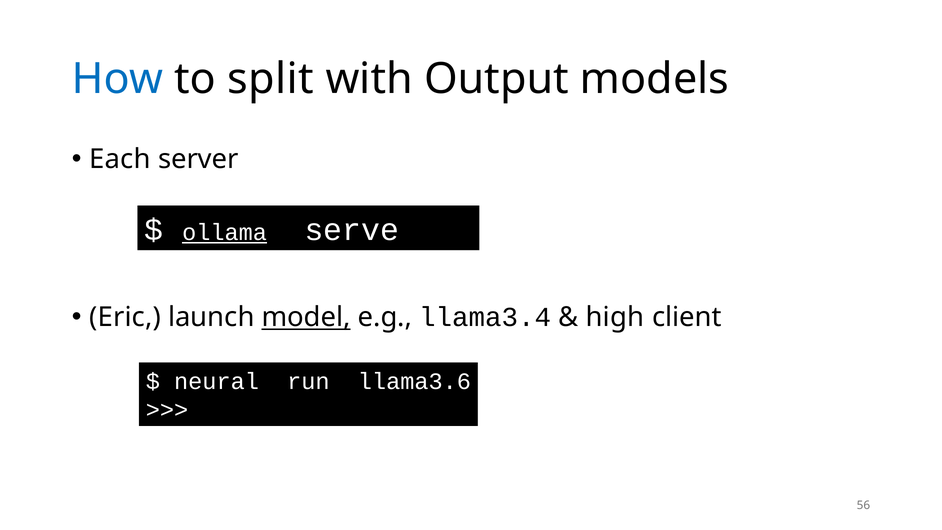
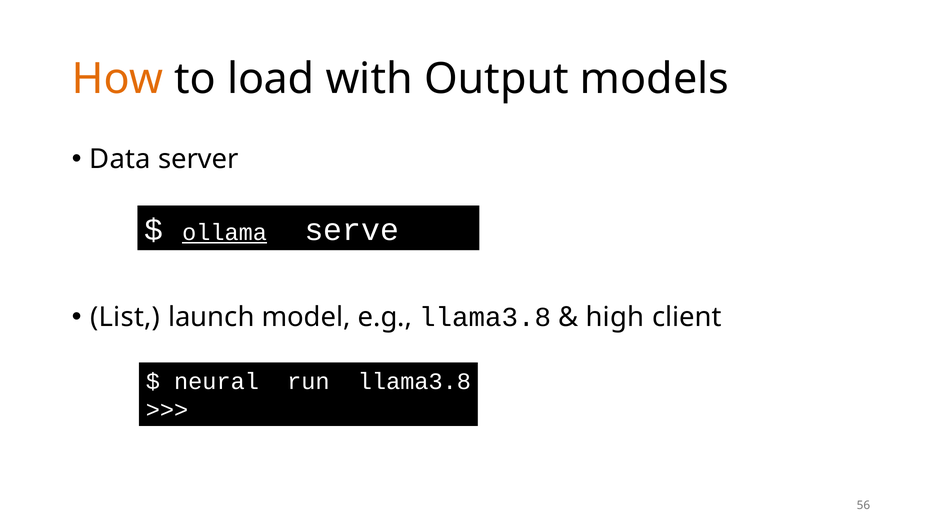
How colour: blue -> orange
split: split -> load
Each: Each -> Data
Eric: Eric -> List
model underline: present -> none
e.g llama3.4: llama3.4 -> llama3.8
run llama3.6: llama3.6 -> llama3.8
